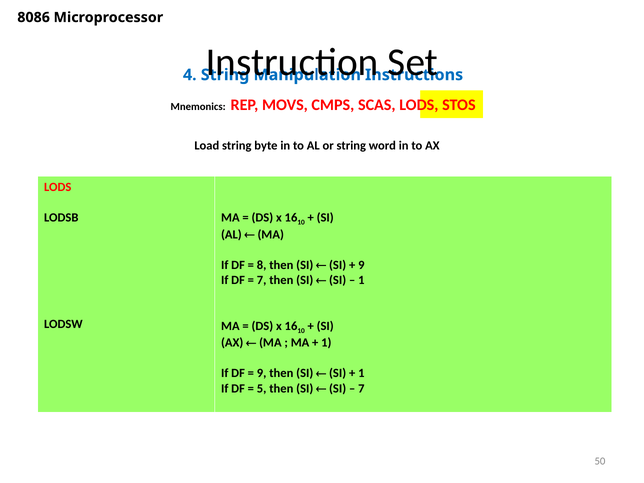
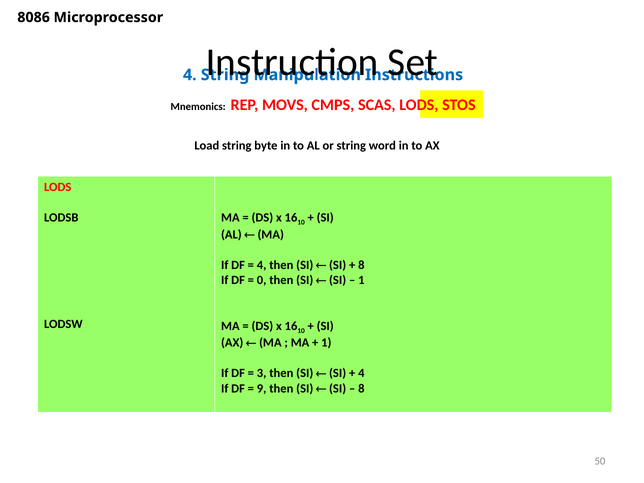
8 at (262, 265): 8 -> 4
9 at (361, 265): 9 -> 8
7 at (262, 280): 7 -> 0
9 at (262, 373): 9 -> 3
1 at (361, 373): 1 -> 4
5: 5 -> 9
7 at (361, 389): 7 -> 8
